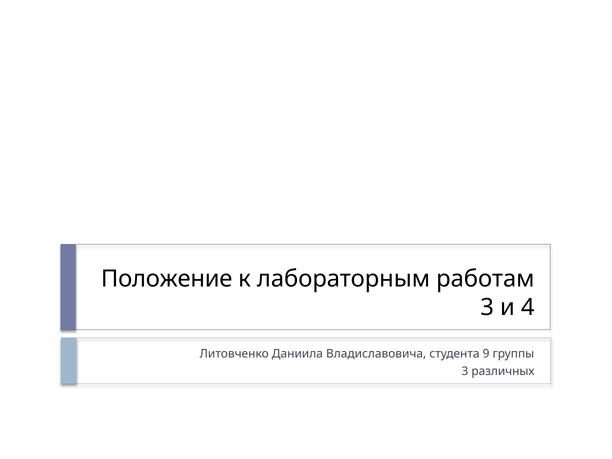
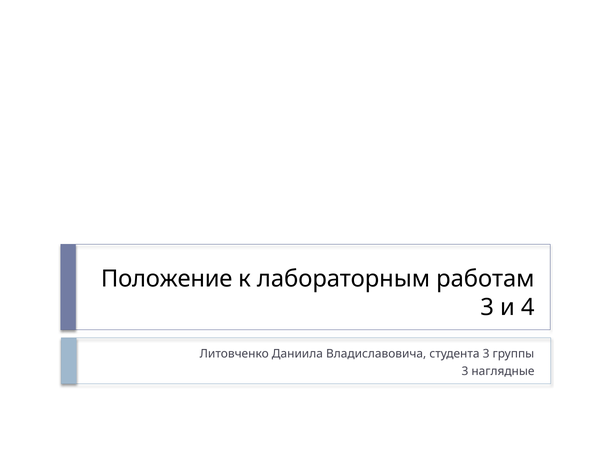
студента 9: 9 -> 3
различных: различных -> наглядные
